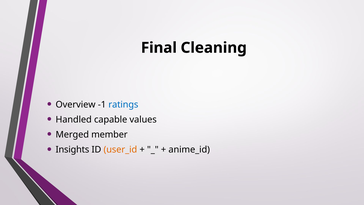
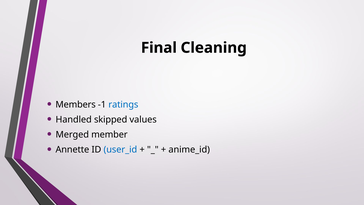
Overview: Overview -> Members
capable: capable -> skipped
Insights: Insights -> Annette
user_id colour: orange -> blue
